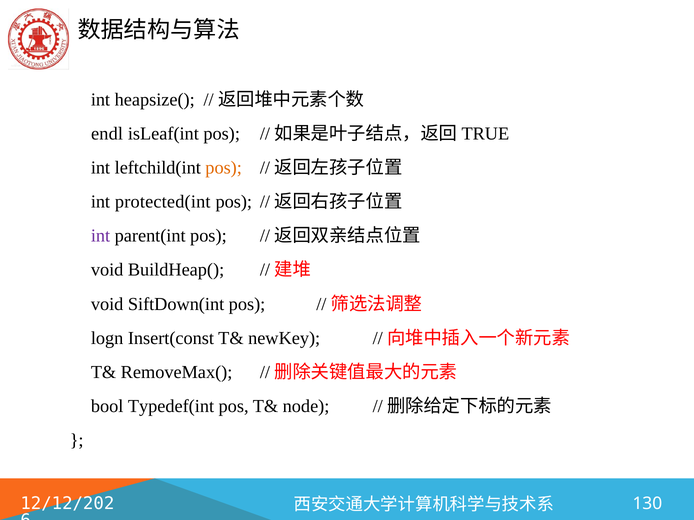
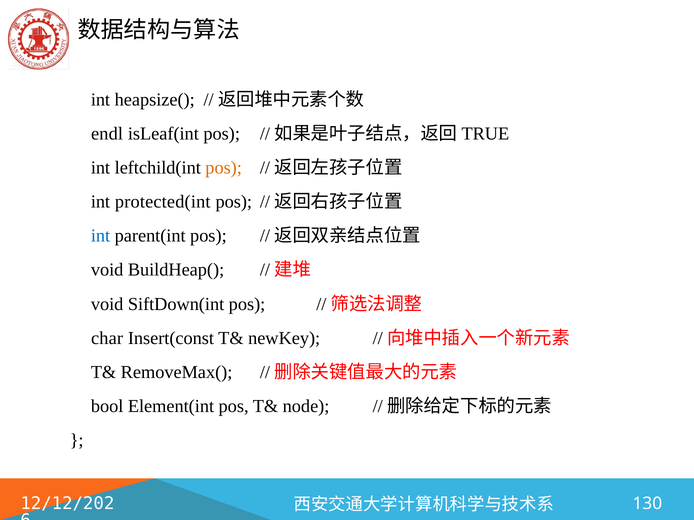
int at (101, 236) colour: purple -> blue
logn: logn -> char
Typedef(int: Typedef(int -> Element(int
